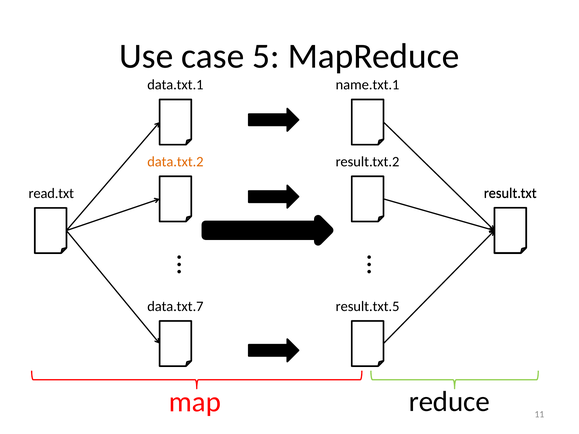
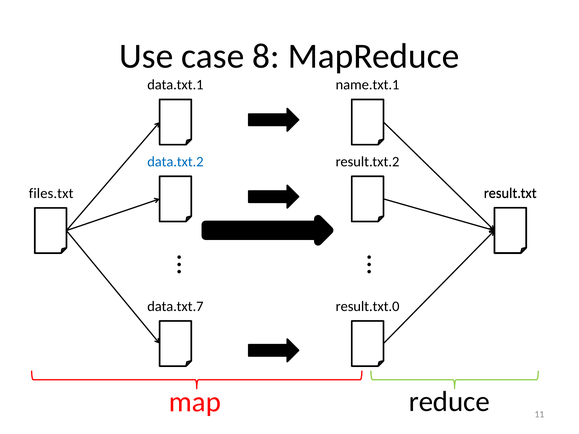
5: 5 -> 8
data.txt.2 colour: orange -> blue
read.txt: read.txt -> files.txt
result.txt.5: result.txt.5 -> result.txt.0
